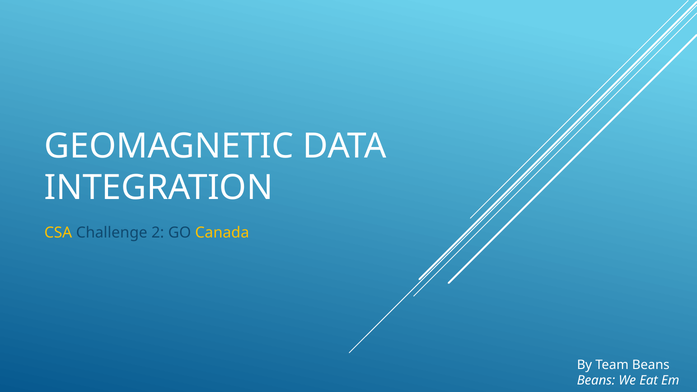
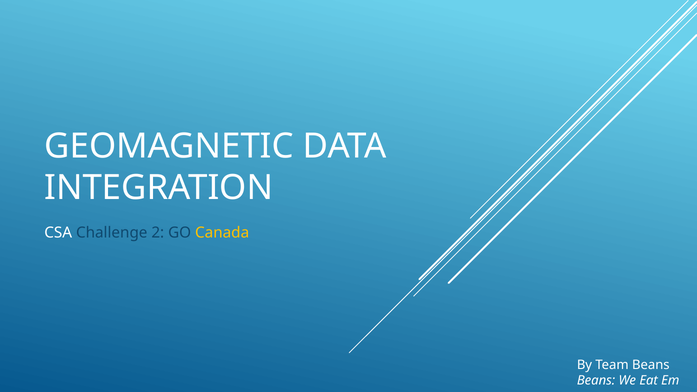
CSA colour: yellow -> white
